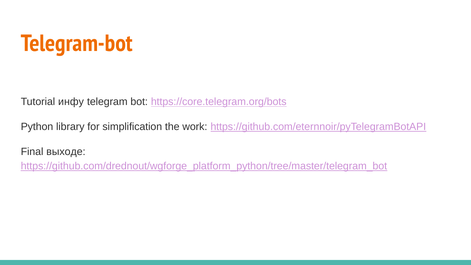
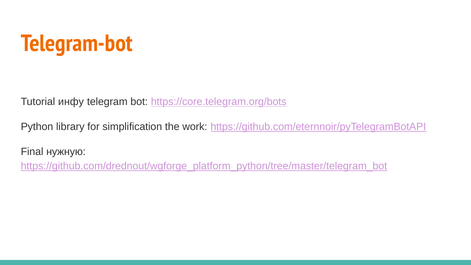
выходе: выходе -> нужную
